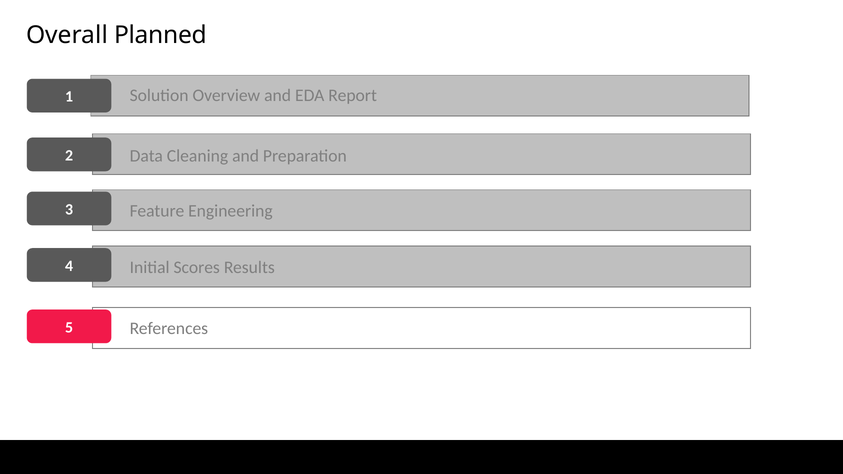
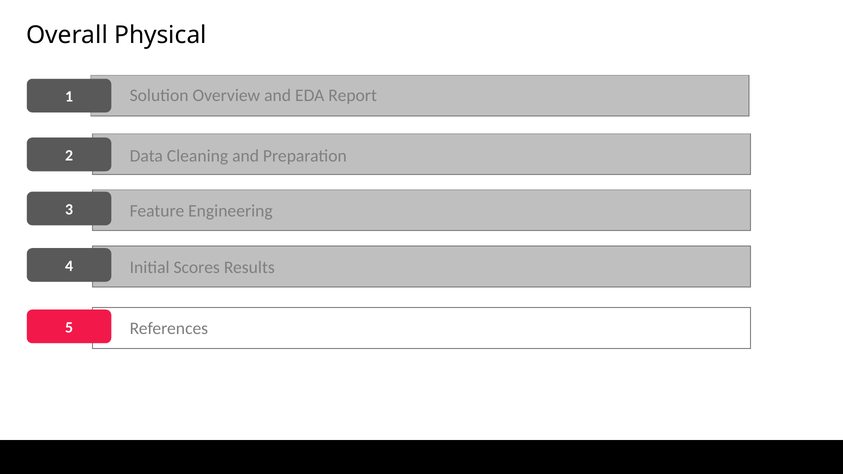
Planned: Planned -> Physical
